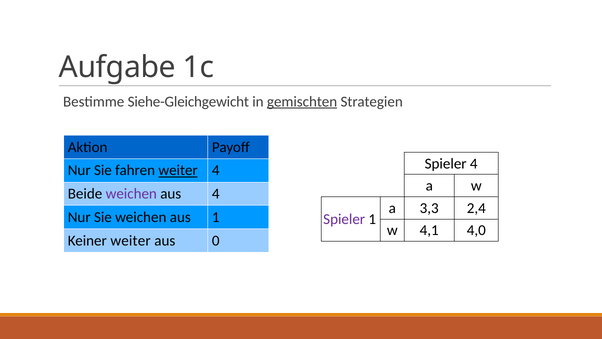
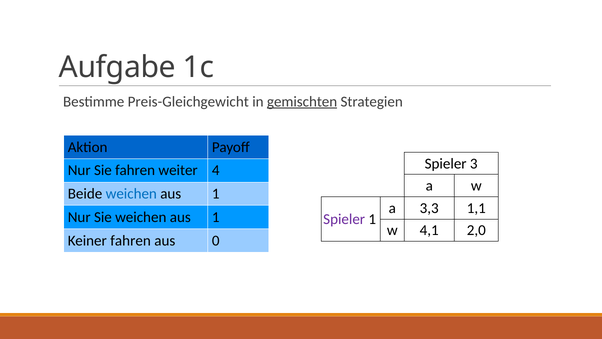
Siehe-Gleichgewicht: Siehe-Gleichgewicht -> Preis-Gleichgewicht
Spieler 4: 4 -> 3
weiter at (178, 170) underline: present -> none
weichen at (131, 194) colour: purple -> blue
4 at (216, 194): 4 -> 1
2,4: 2,4 -> 1,1
4,0: 4,0 -> 2,0
Keiner weiter: weiter -> fahren
